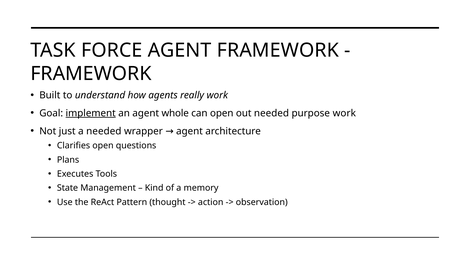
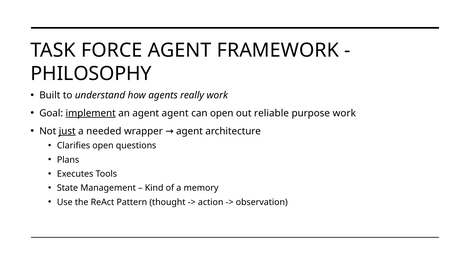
FRAMEWORK at (91, 74): FRAMEWORK -> PHILOSOPHY
agent whole: whole -> agent
out needed: needed -> reliable
just underline: none -> present
